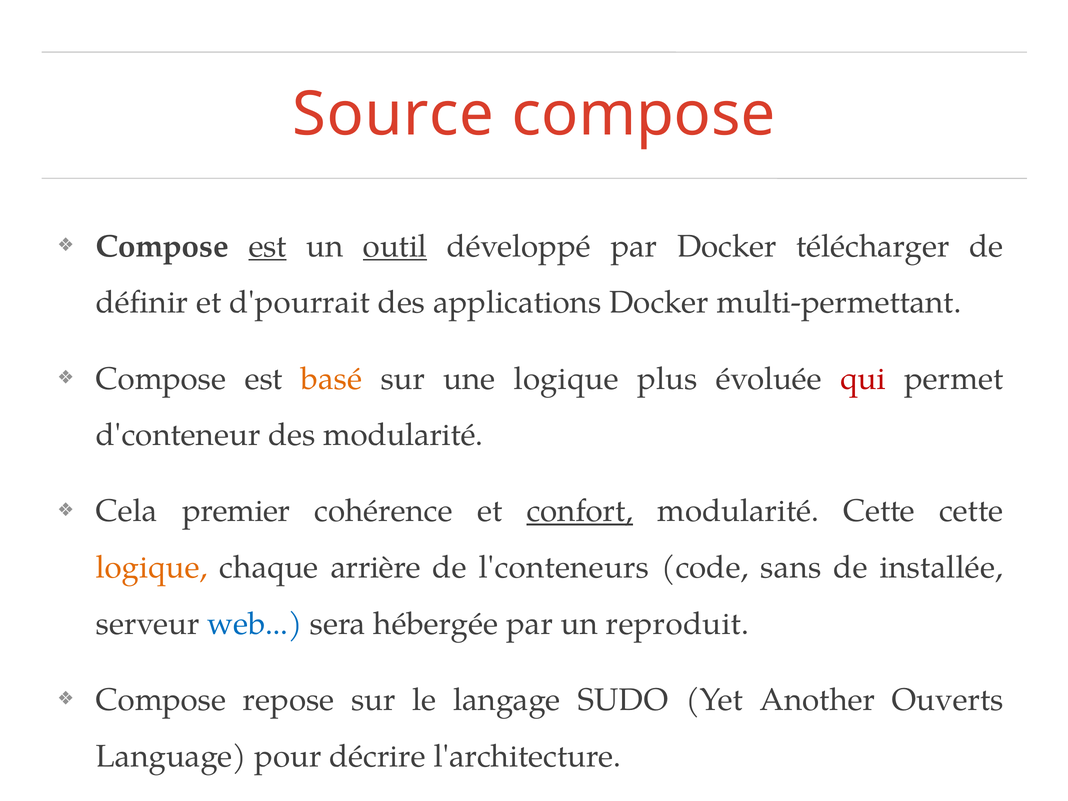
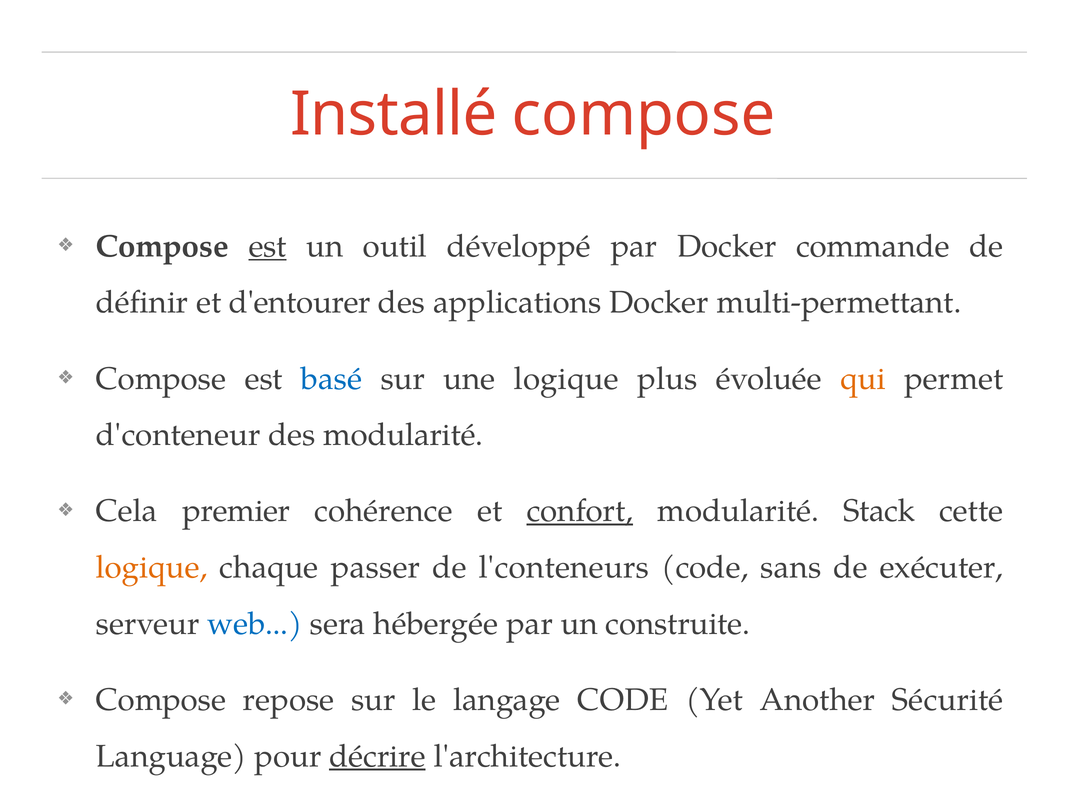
Source: Source -> Installé
outil underline: present -> none
télécharger: télécharger -> commande
d'pourrait: d'pourrait -> d'entourer
basé colour: orange -> blue
qui colour: red -> orange
modularité Cette: Cette -> Stack
arrière: arrière -> passer
installée: installée -> exécuter
reproduit: reproduit -> construite
langage SUDO: SUDO -> CODE
Ouverts: Ouverts -> Sécurité
décrire underline: none -> present
